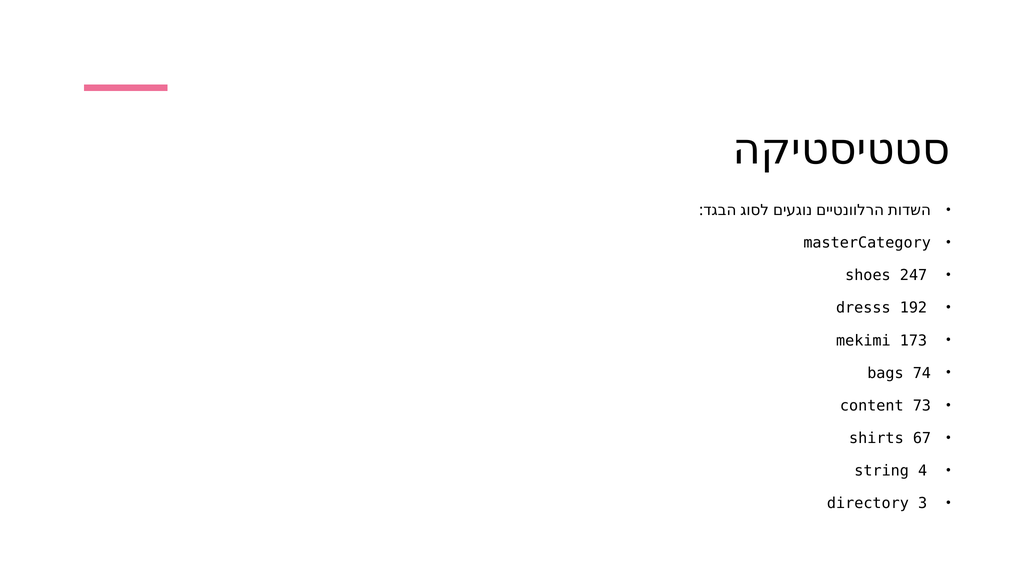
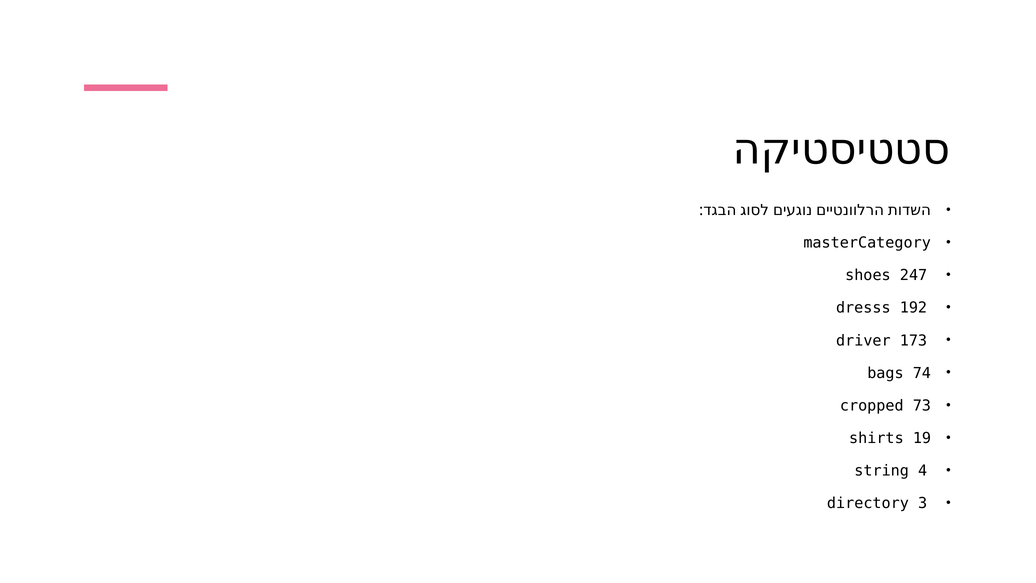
mekimi: mekimi -> driver
content: content -> cropped
67: 67 -> 19
